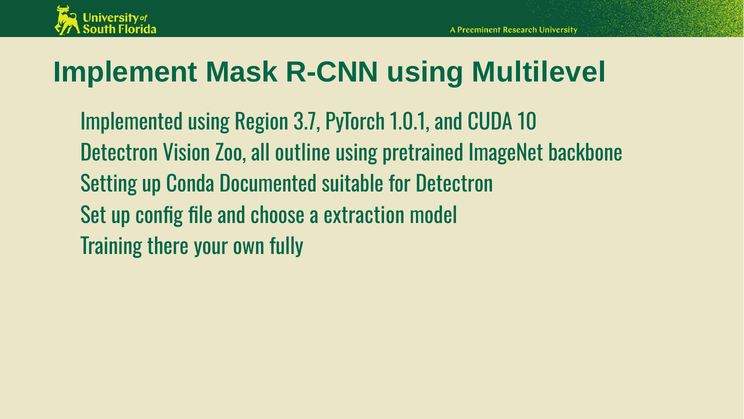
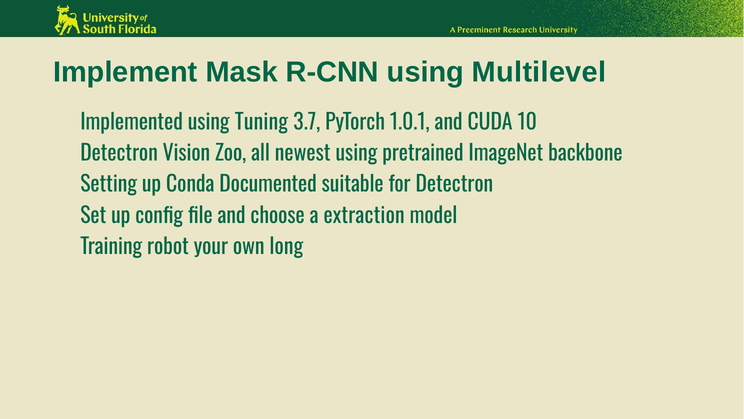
Region: Region -> Tuning
outline: outline -> newest
there: there -> robot
fully: fully -> long
